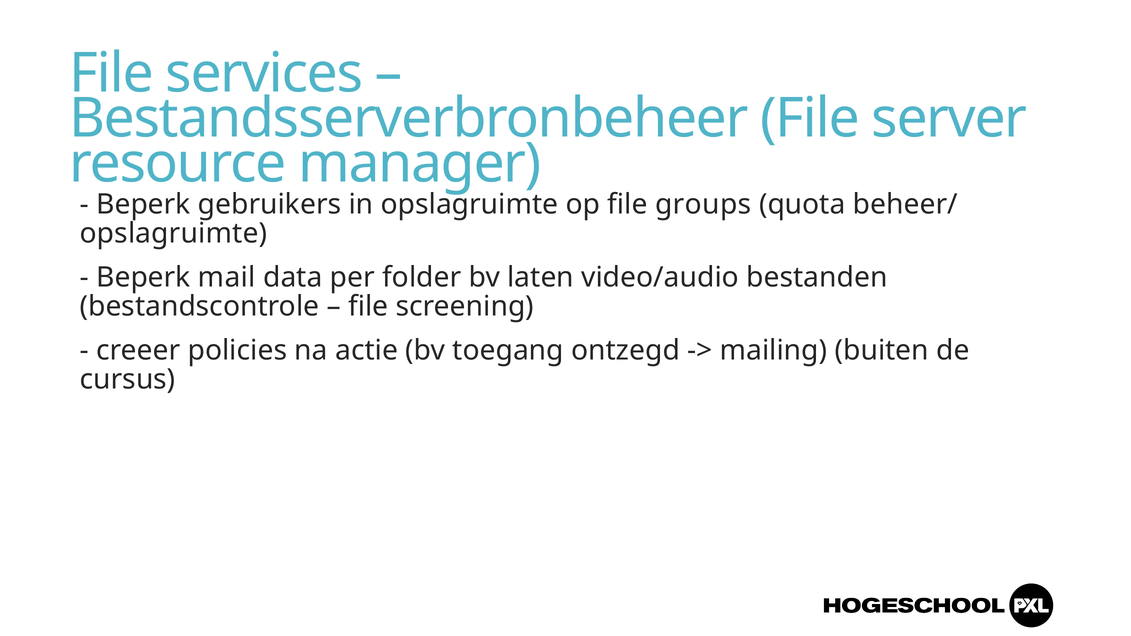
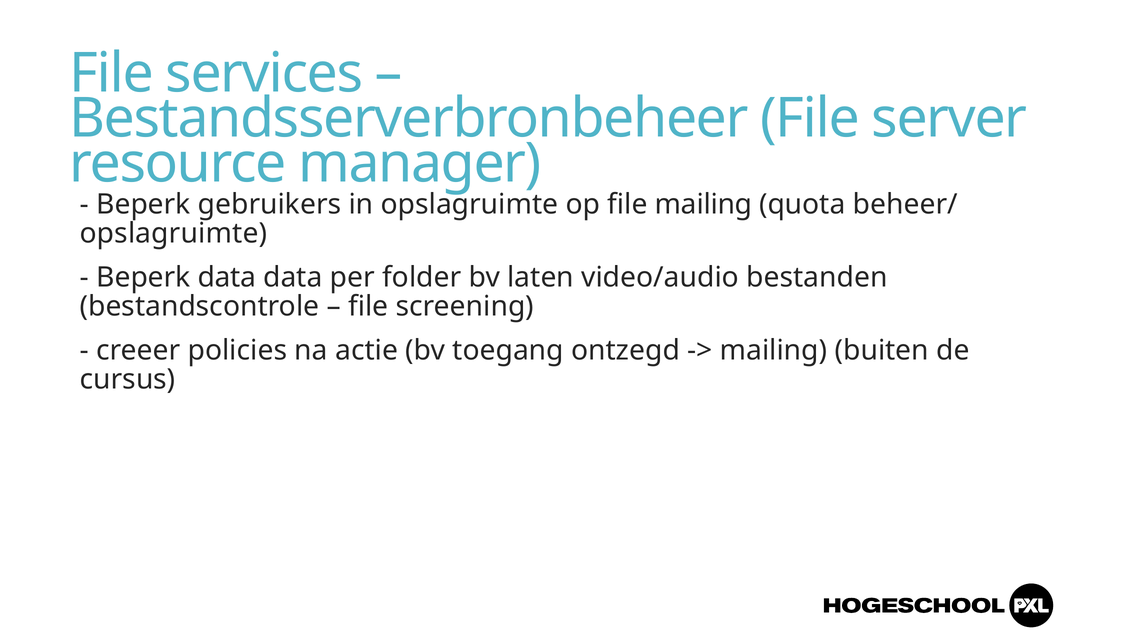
file groups: groups -> mailing
Beperk mail: mail -> data
